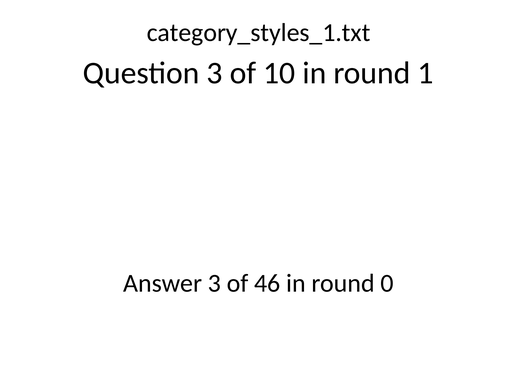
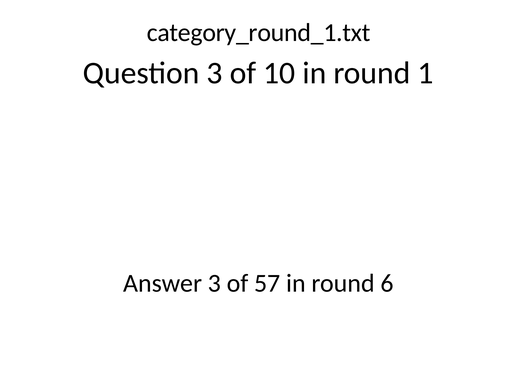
category_styles_1.txt: category_styles_1.txt -> category_round_1.txt
46: 46 -> 57
0: 0 -> 6
